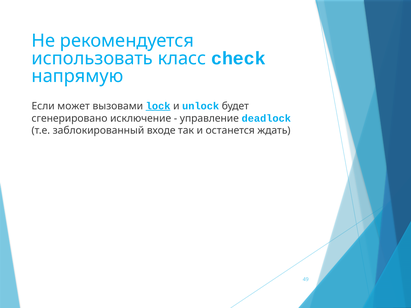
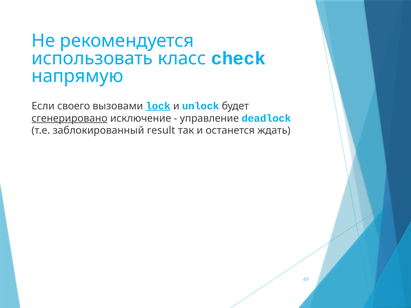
может: может -> своего
сгенерировано underline: none -> present
входе: входе -> result
